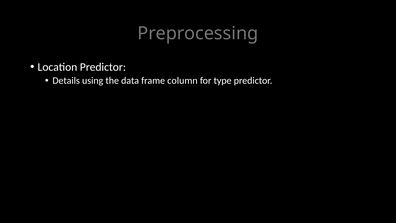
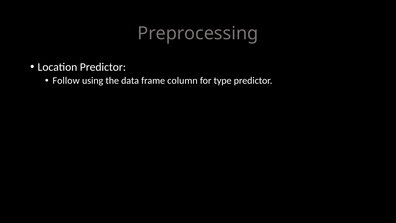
Details: Details -> Follow
